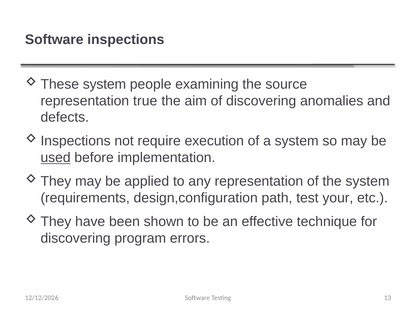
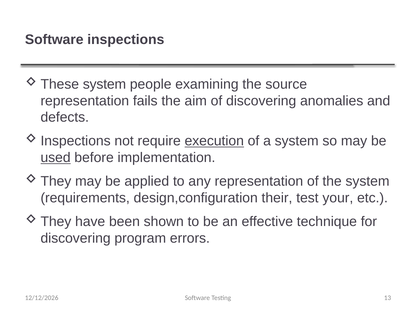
true: true -> fails
execution underline: none -> present
path: path -> their
